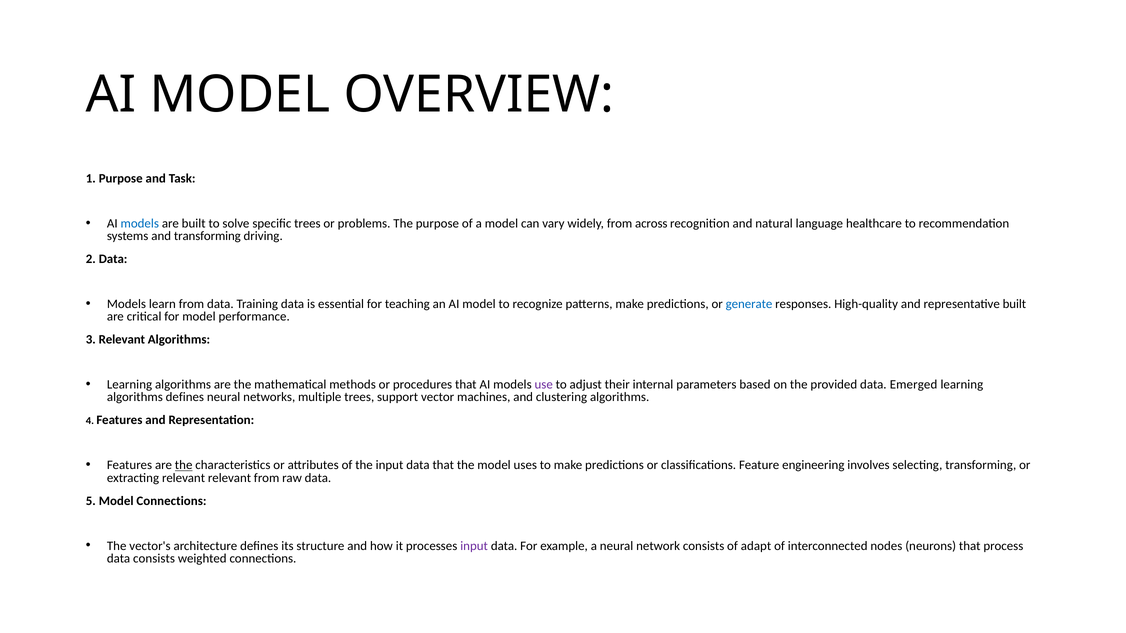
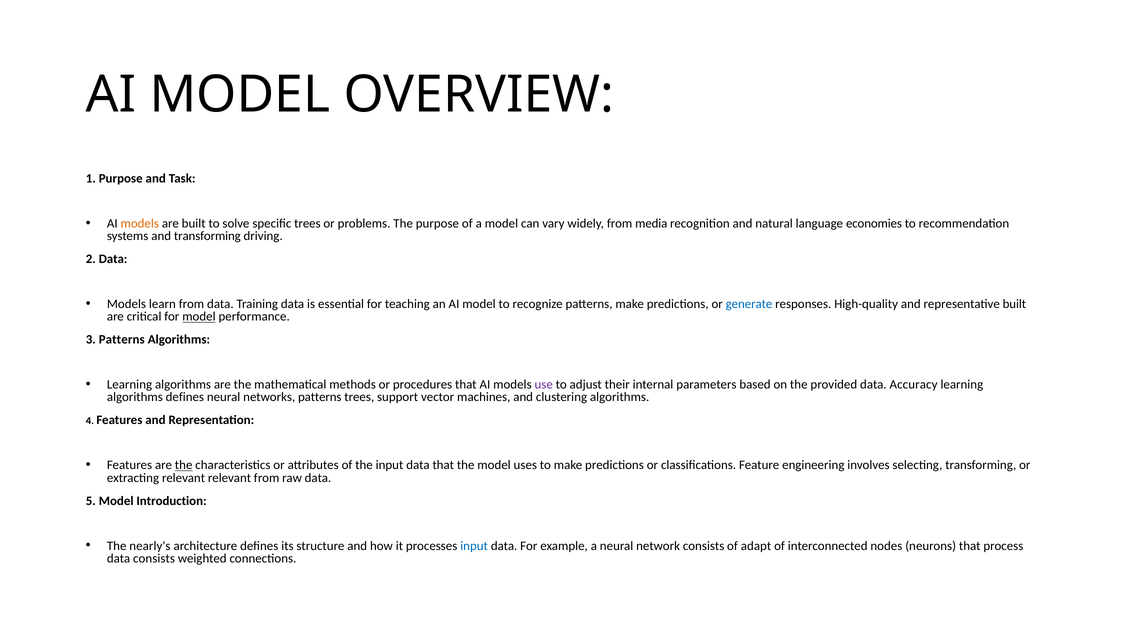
models at (140, 224) colour: blue -> orange
across: across -> media
healthcare: healthcare -> economies
model at (199, 317) underline: none -> present
3 Relevant: Relevant -> Patterns
Emerged: Emerged -> Accuracy
networks multiple: multiple -> patterns
Model Connections: Connections -> Introduction
vector's: vector's -> nearly's
input at (474, 546) colour: purple -> blue
